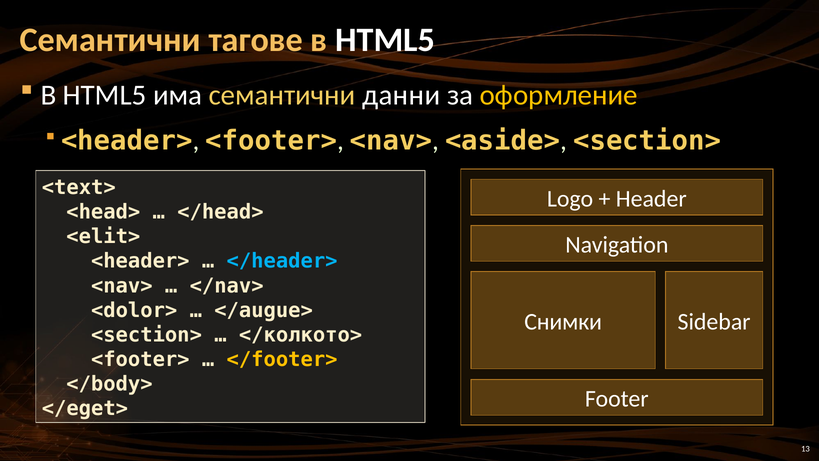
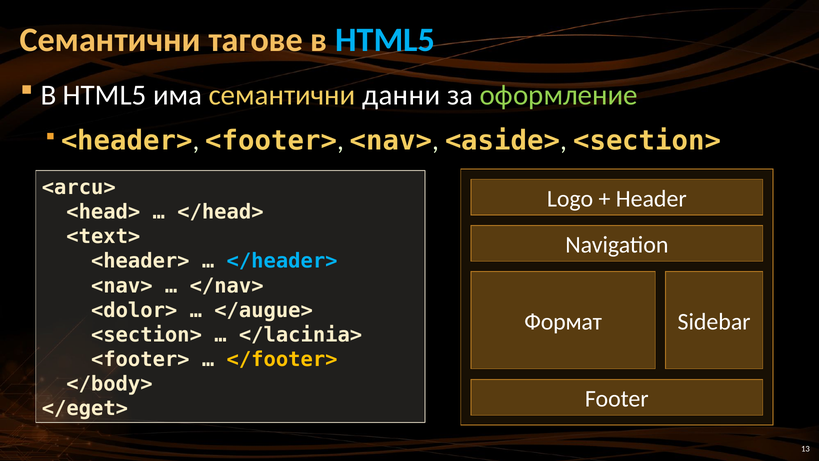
HTML5 at (385, 40) colour: white -> light blue
оформление colour: yellow -> light green
<text>: <text> -> <arcu>
<elit>: <elit> -> <text>
Снимки: Снимки -> Формат
</колкото>: </колкото> -> </lacinia>
